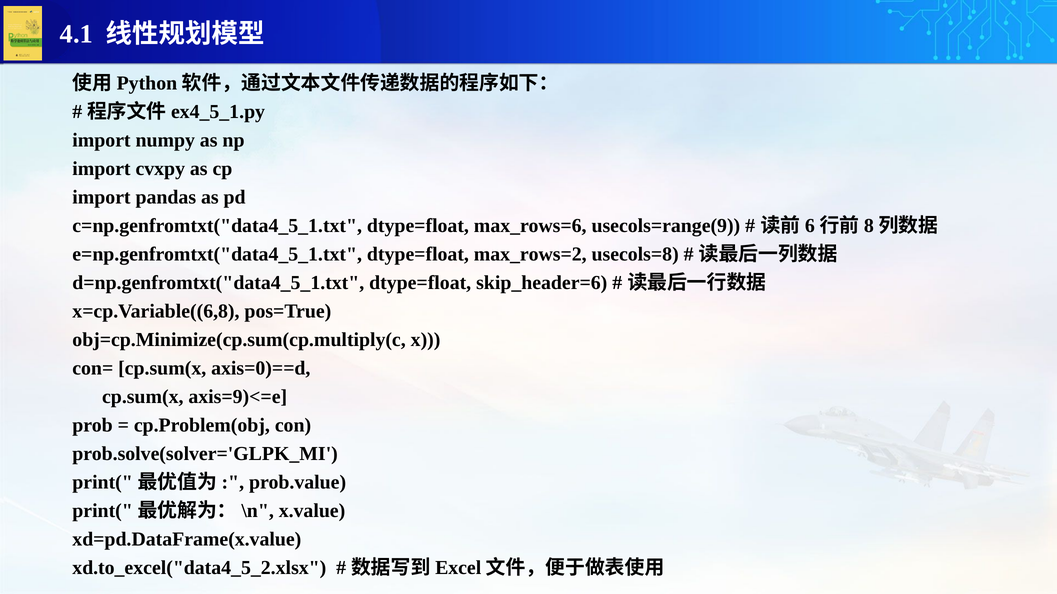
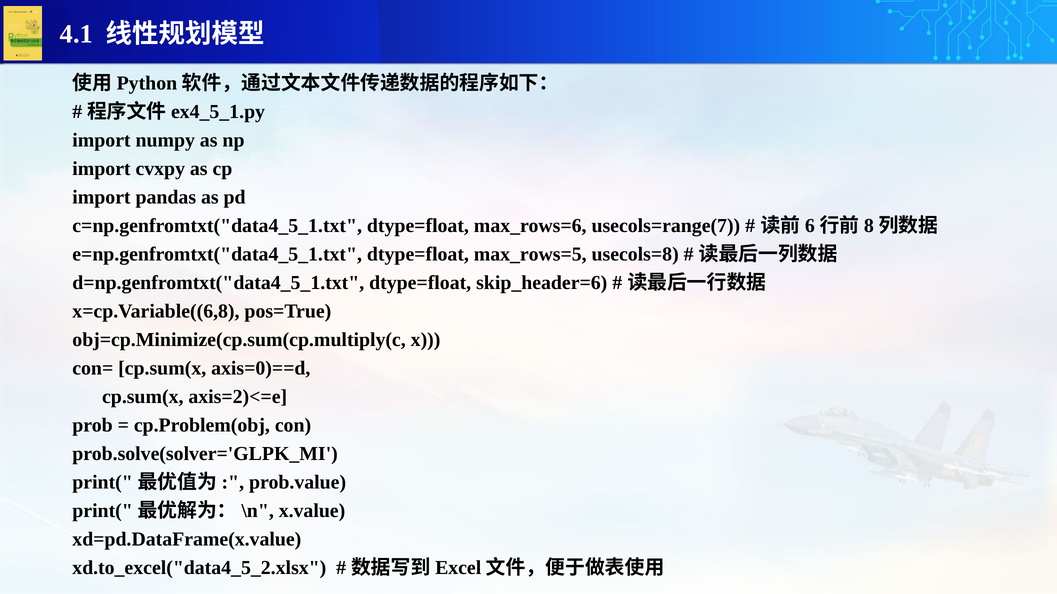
usecols=range(9: usecols=range(9 -> usecols=range(7
max_rows=2: max_rows=2 -> max_rows=5
axis=9)<=e: axis=9)<=e -> axis=2)<=e
